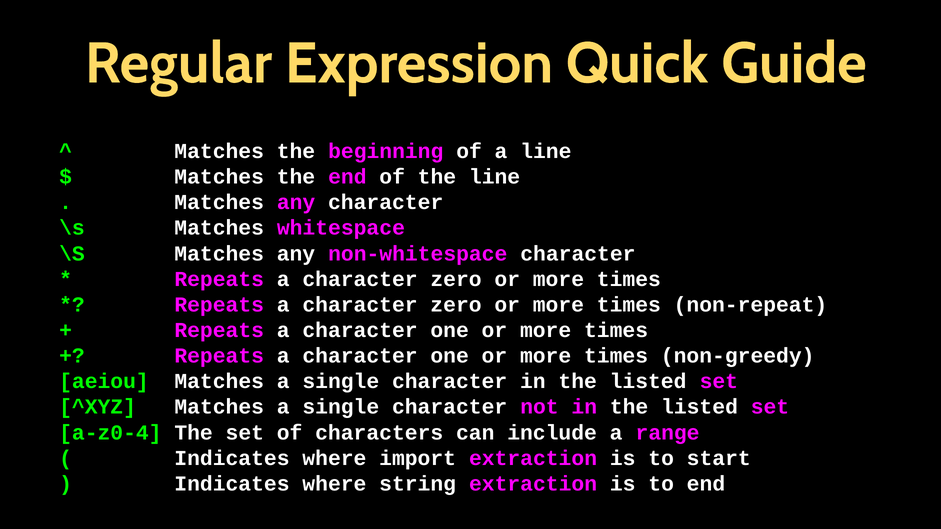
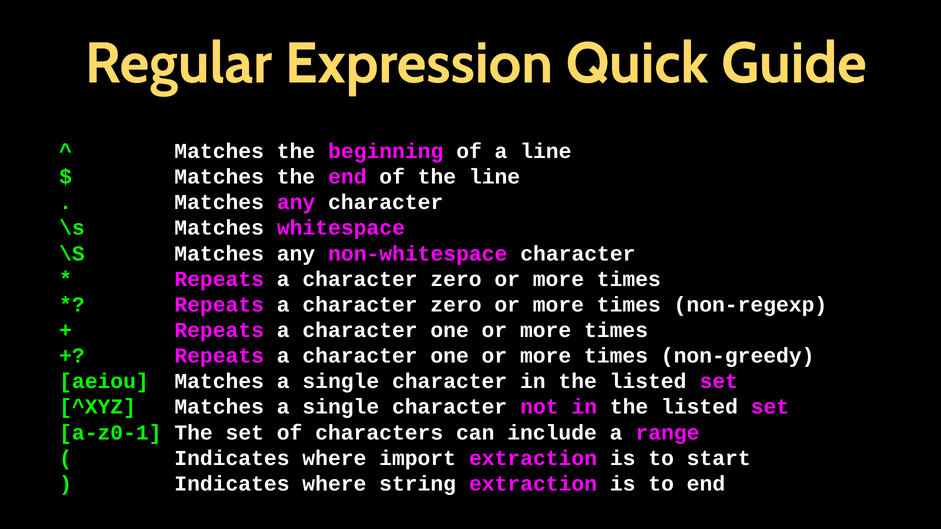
non-repeat: non-repeat -> non-regexp
a-z0-4: a-z0-4 -> a-z0-1
